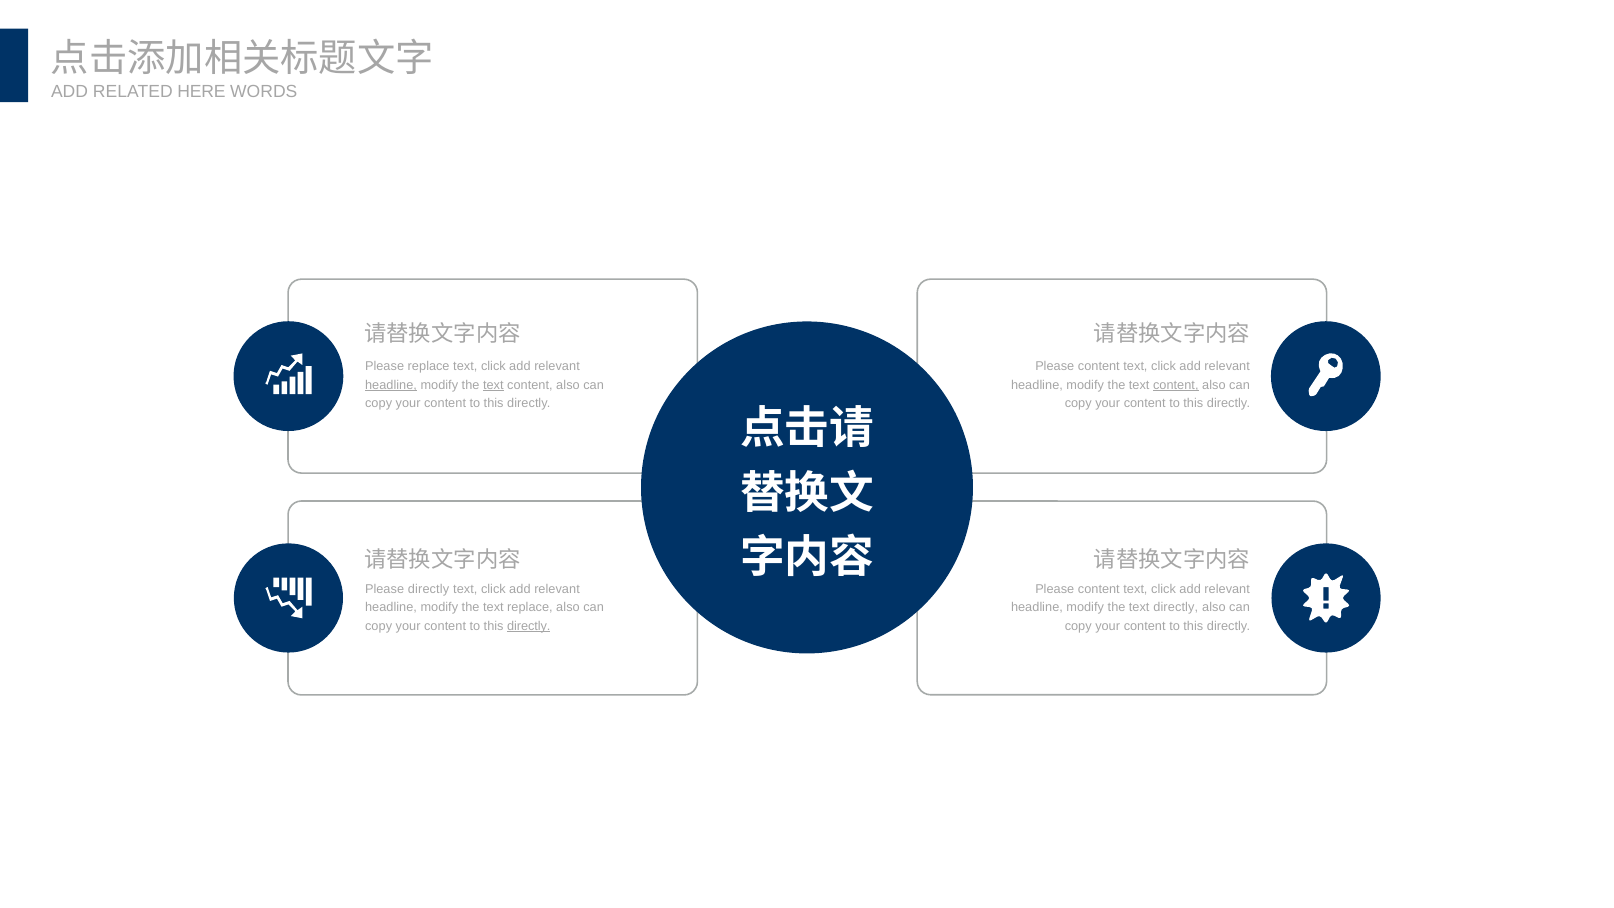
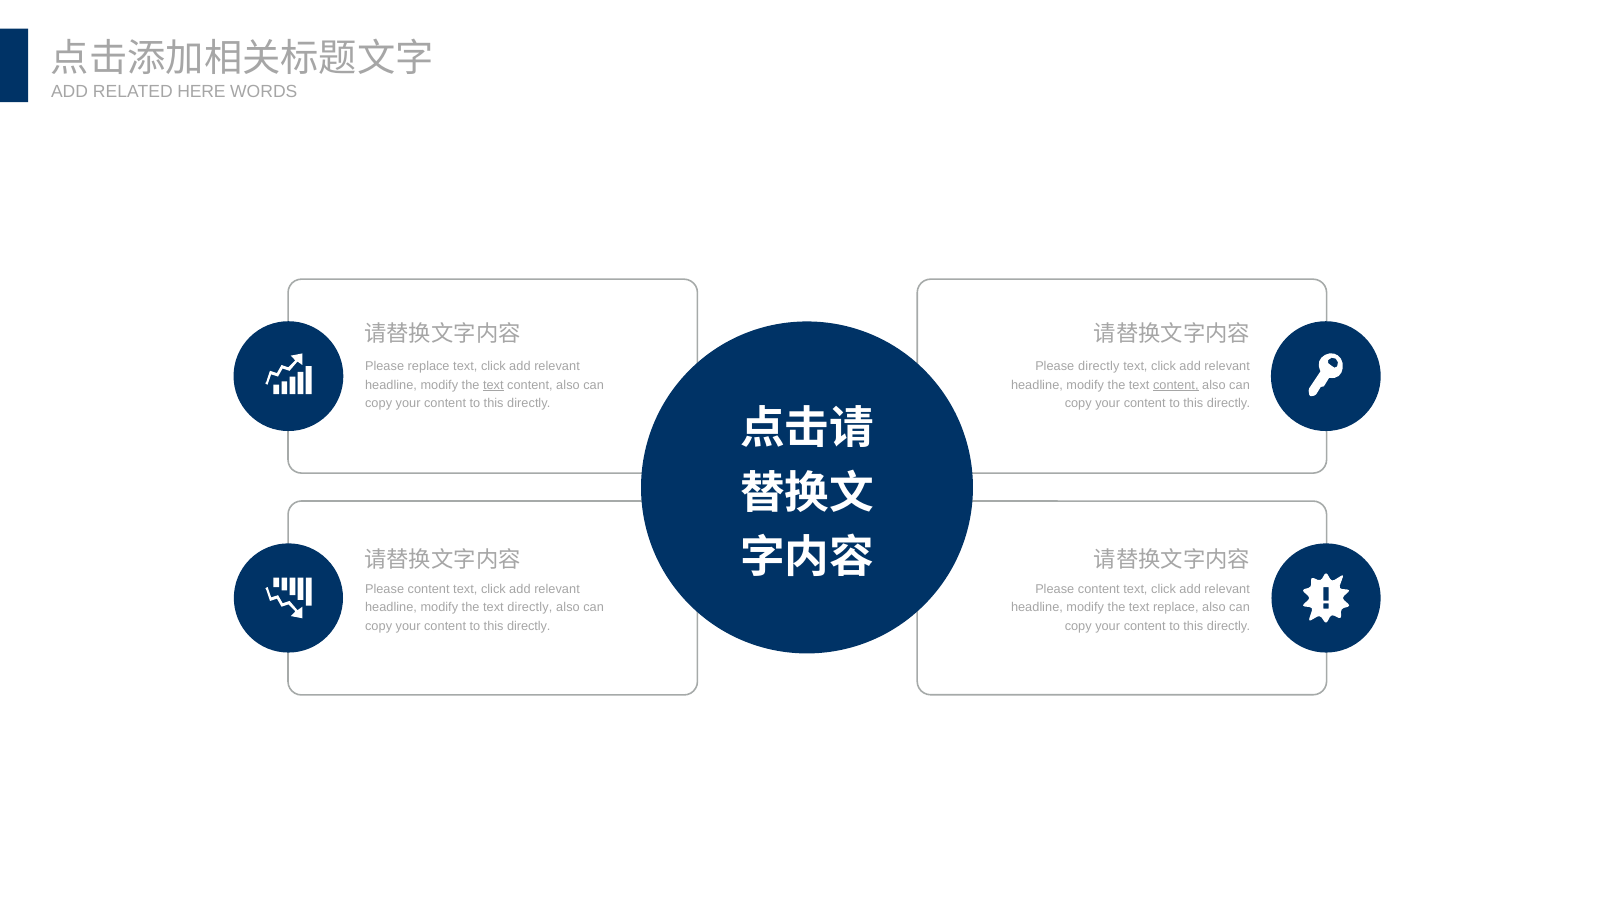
content at (1099, 367): content -> directly
headline at (391, 385) underline: present -> none
directly at (429, 589): directly -> content
text replace: replace -> directly
text directly: directly -> replace
directly at (529, 626) underline: present -> none
